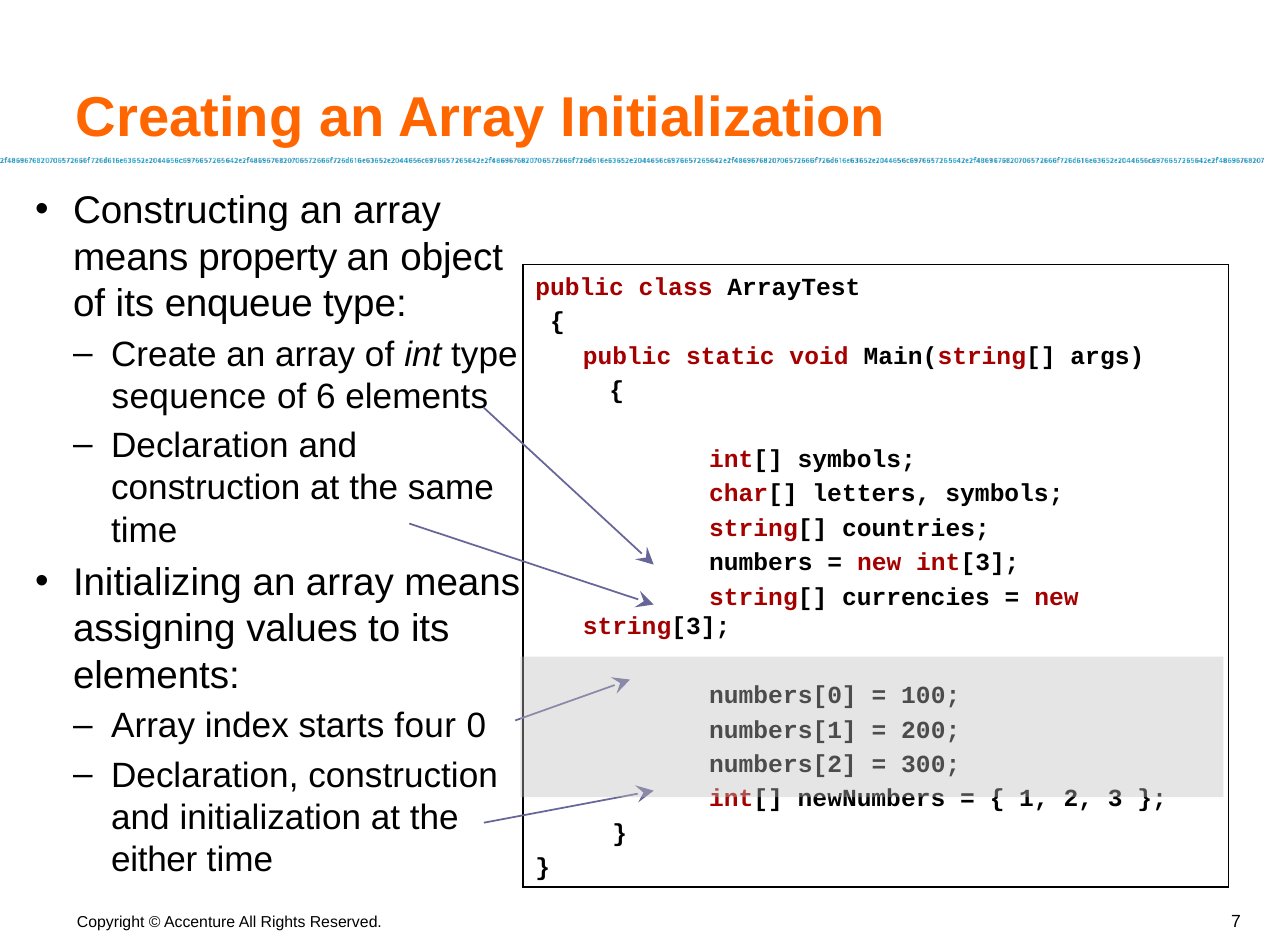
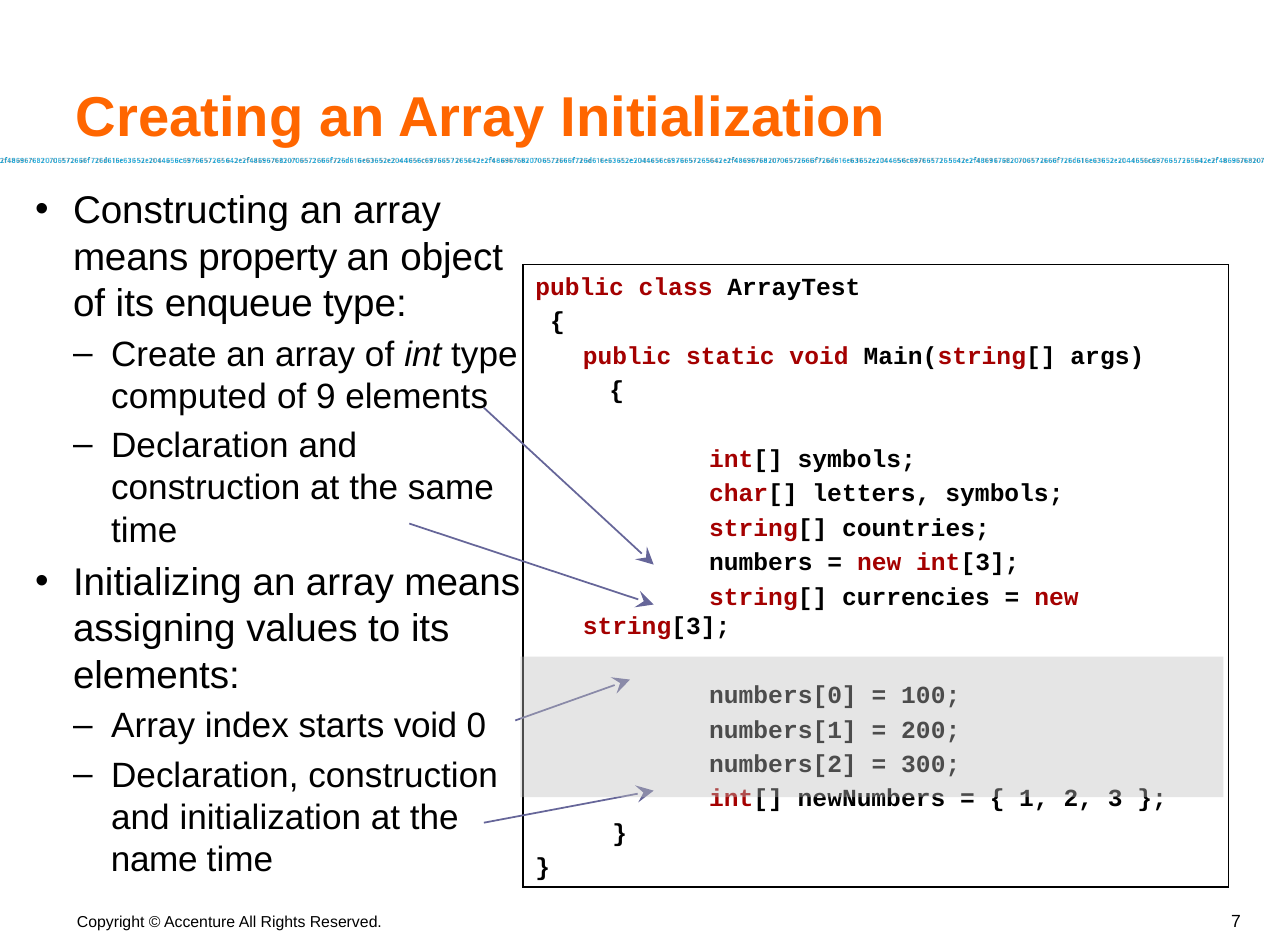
sequence: sequence -> computed
6: 6 -> 9
starts four: four -> void
either: either -> name
